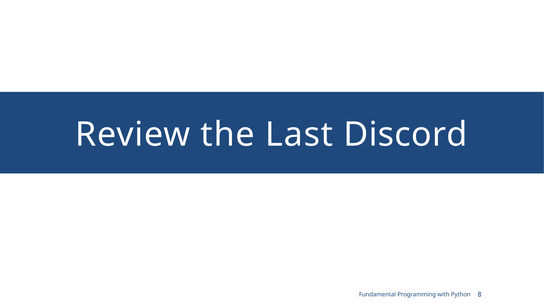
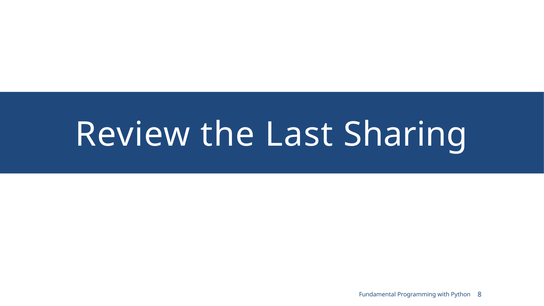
Discord: Discord -> Sharing
